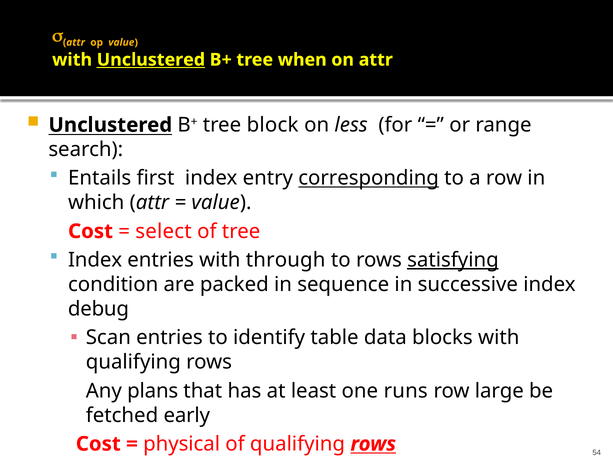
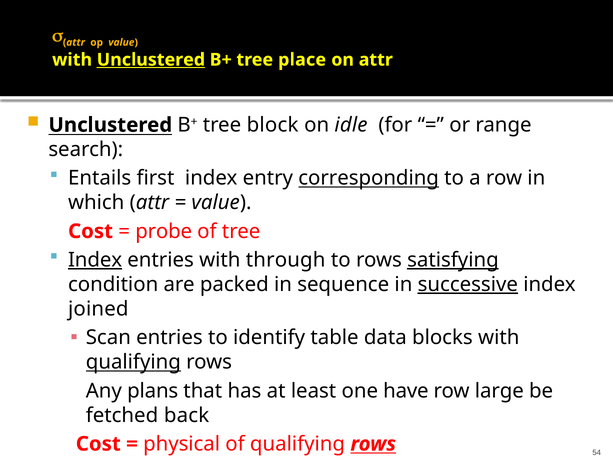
when: when -> place
less: less -> idle
select: select -> probe
Index at (95, 260) underline: none -> present
successive underline: none -> present
debug: debug -> joined
qualifying at (133, 362) underline: none -> present
runs: runs -> have
early: early -> back
